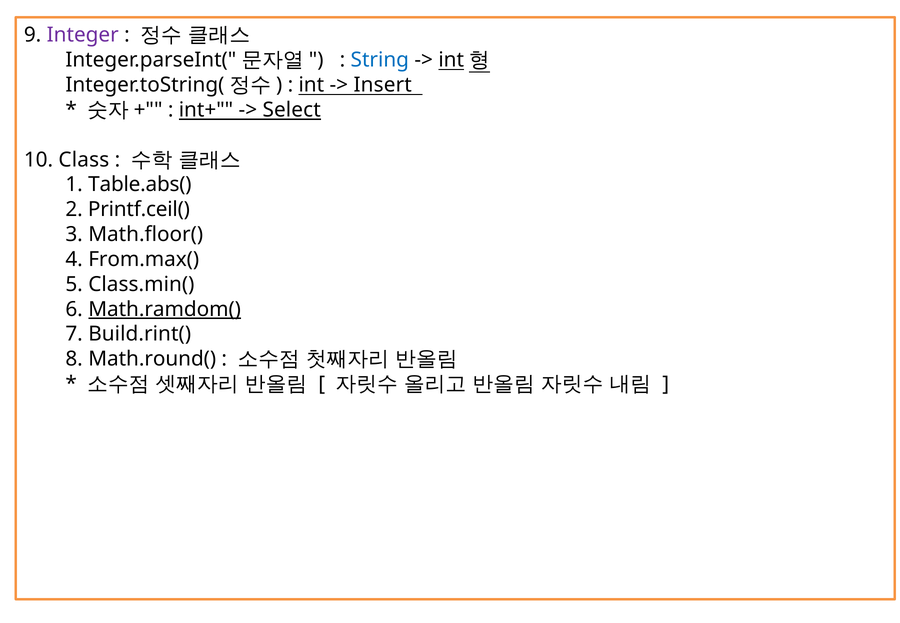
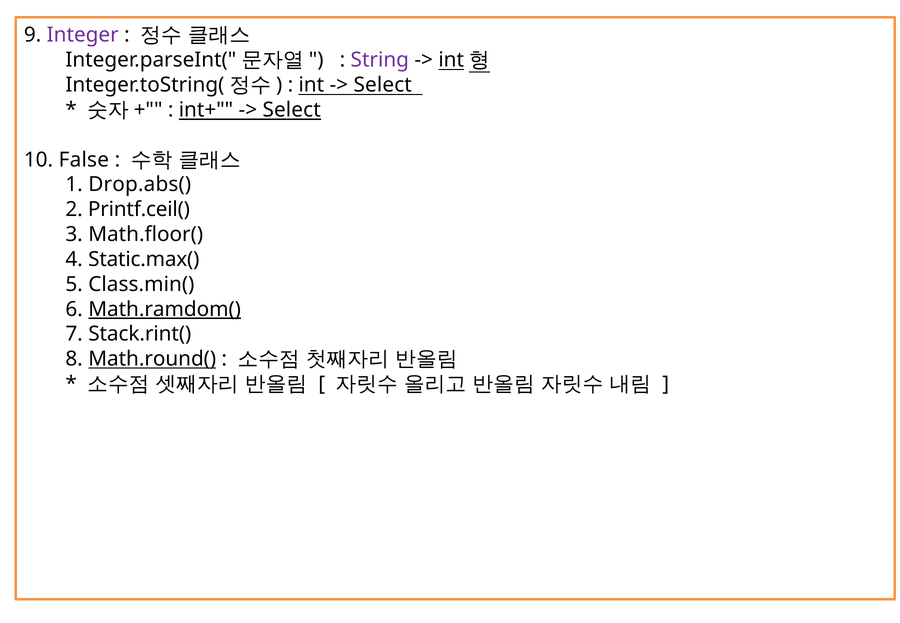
String colour: blue -> purple
Insert at (383, 85): Insert -> Select
Class: Class -> False
Table.abs(: Table.abs( -> Drop.abs(
From.max(: From.max( -> Static.max(
Build.rint(: Build.rint( -> Stack.rint(
Math.round( underline: none -> present
